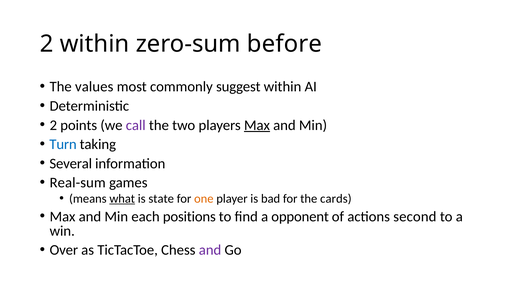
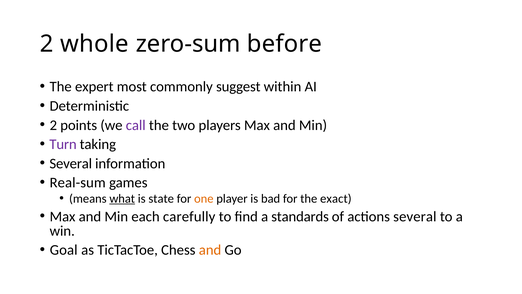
2 within: within -> whole
values: values -> expert
Max at (257, 125) underline: present -> none
Turn colour: blue -> purple
cards: cards -> exact
positions: positions -> carefully
opponent: opponent -> standards
actions second: second -> several
Over: Over -> Goal
and at (210, 250) colour: purple -> orange
